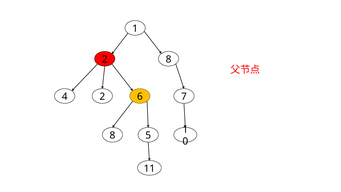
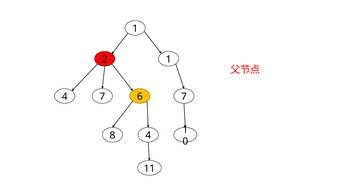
2 8: 8 -> 1
4 2: 2 -> 7
8 5: 5 -> 4
